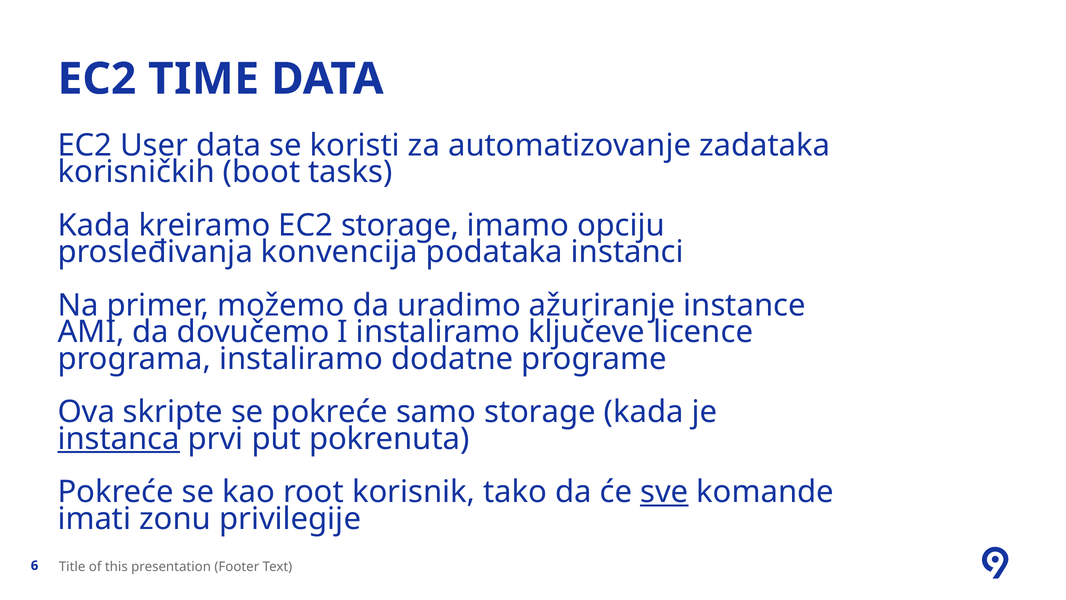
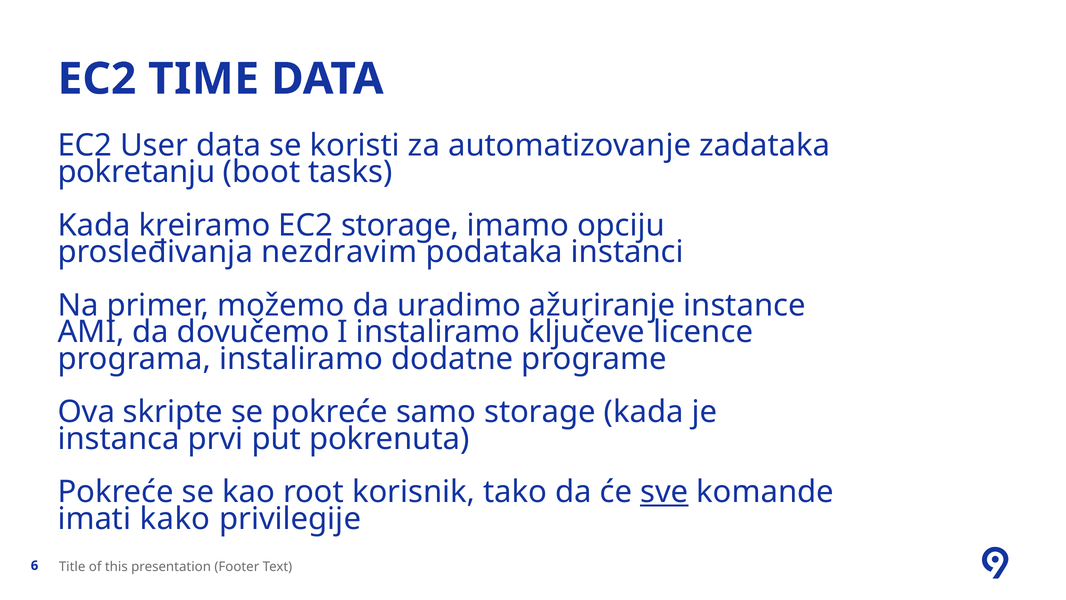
korisničkih: korisničkih -> pokretanju
konvencija: konvencija -> nezdravim
instanca underline: present -> none
zonu: zonu -> kako
